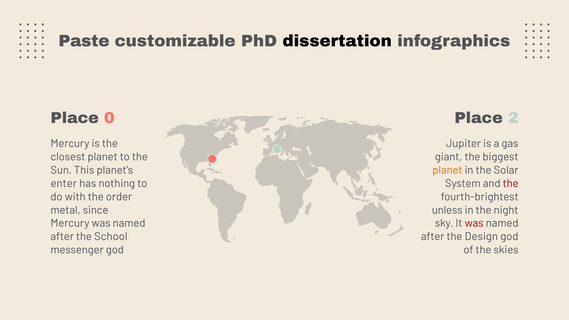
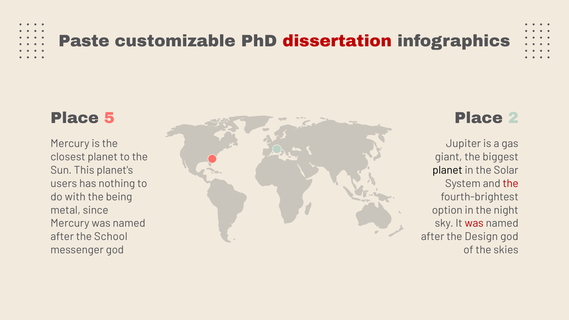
dissertation colour: black -> red
0: 0 -> 5
planet at (447, 170) colour: orange -> black
enter: enter -> users
order: order -> being
unless: unless -> option
